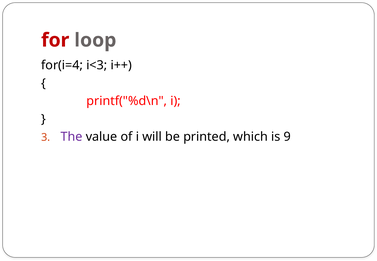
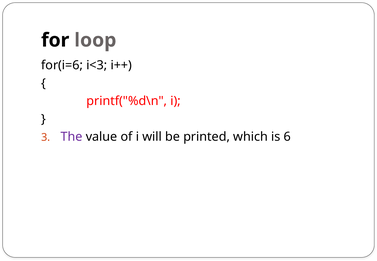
for colour: red -> black
for(i=4: for(i=4 -> for(i=6
9: 9 -> 6
